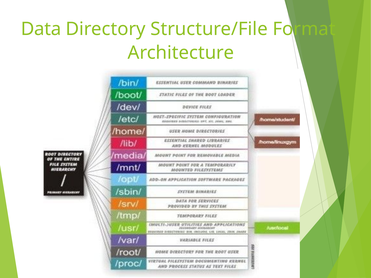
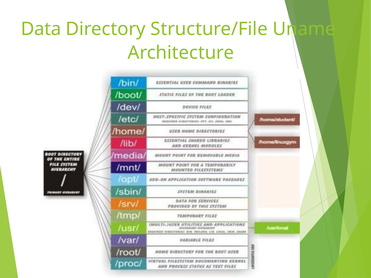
Format: Format -> Uname
